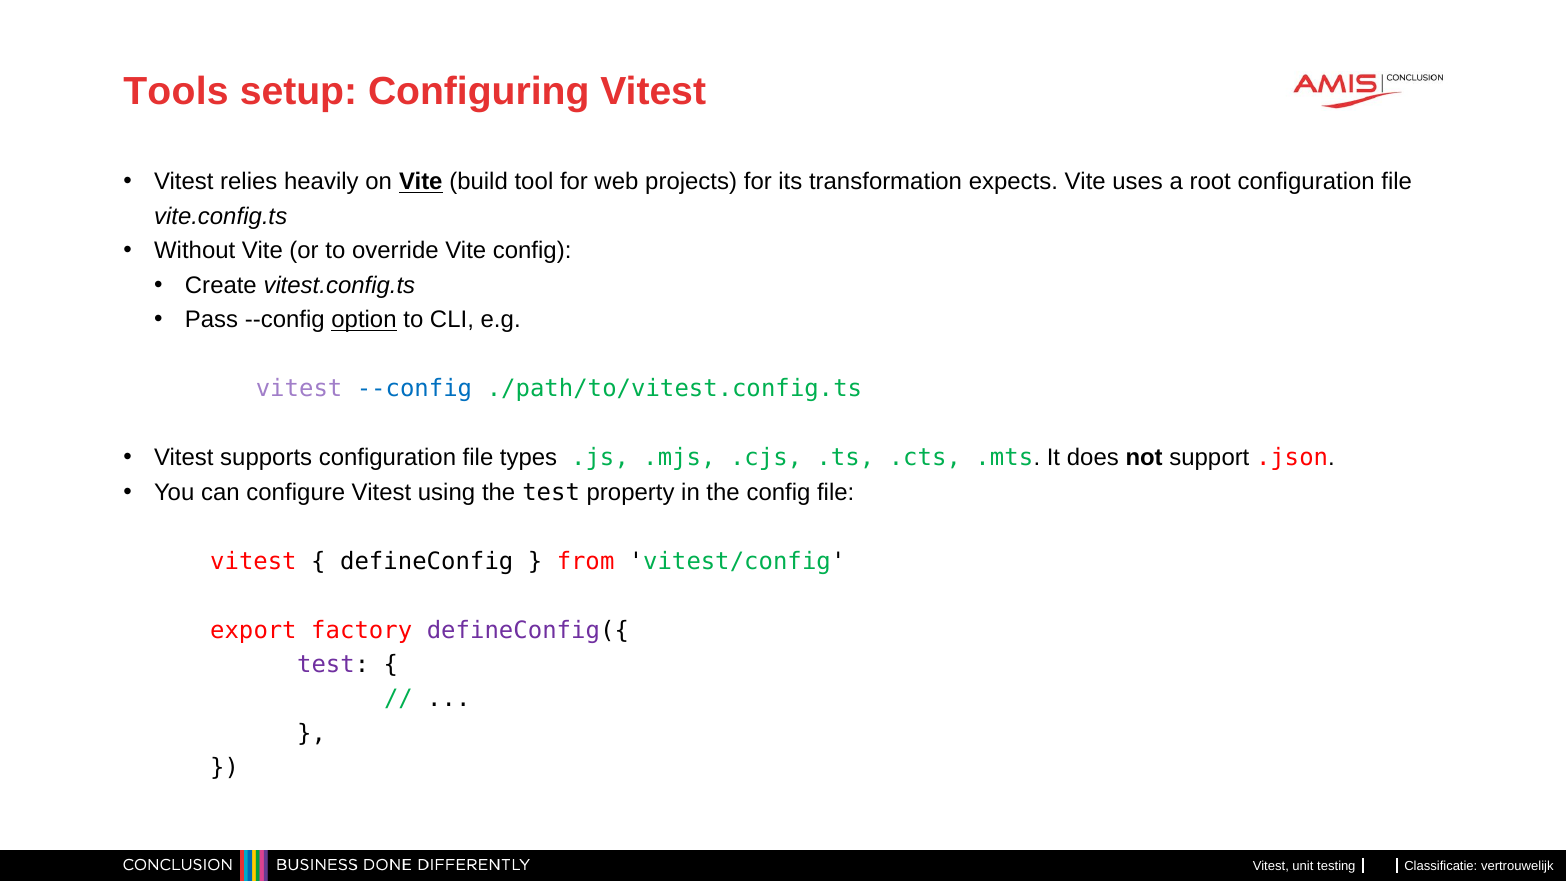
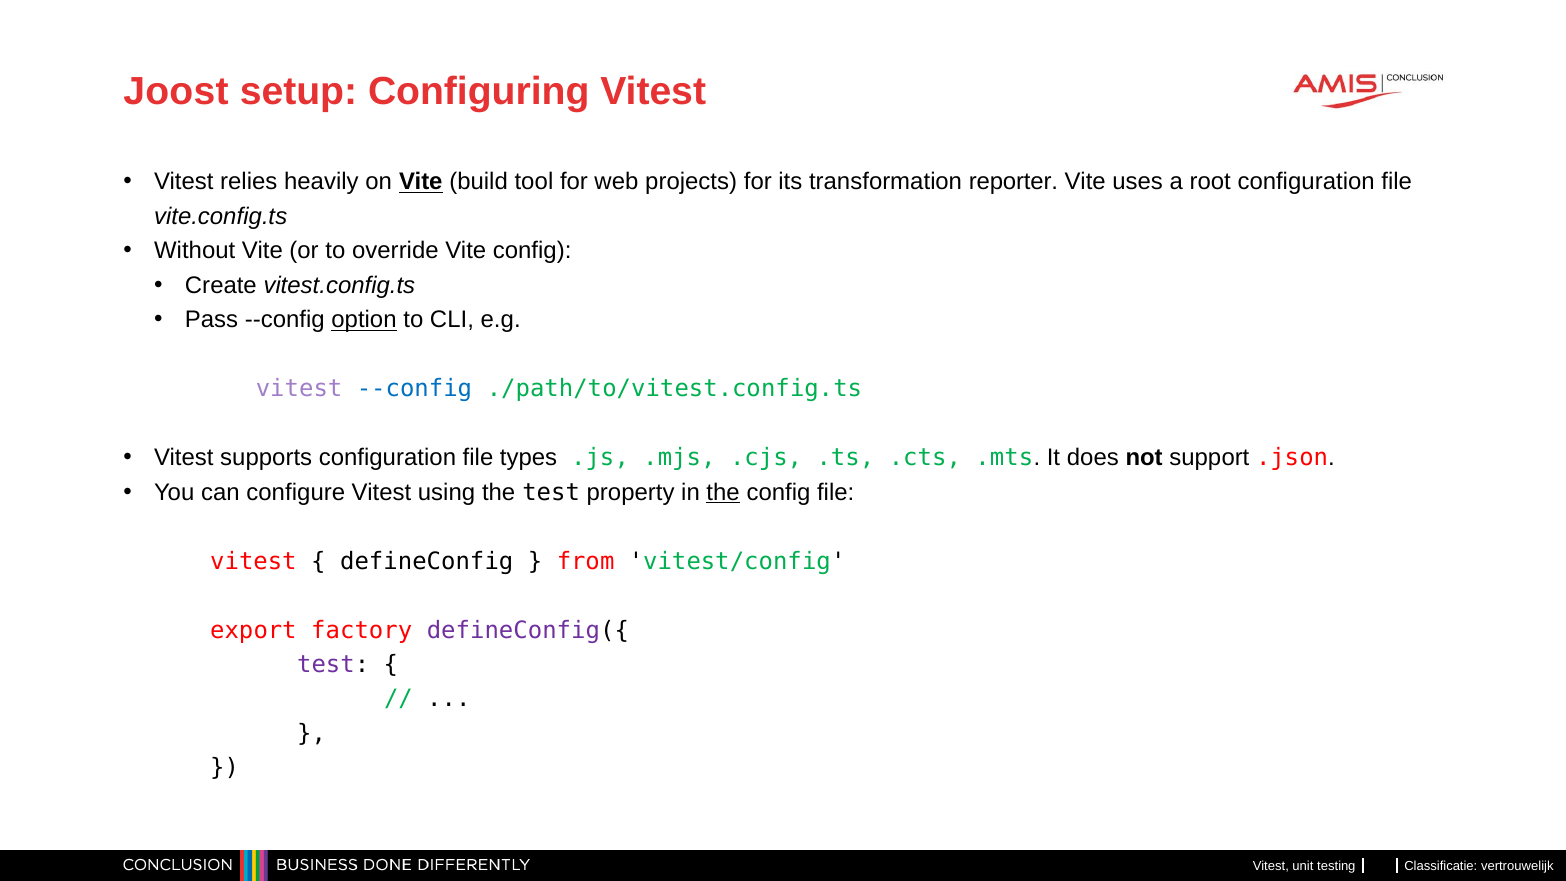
Tools: Tools -> Joost
expects: expects -> reporter
the at (723, 492) underline: none -> present
